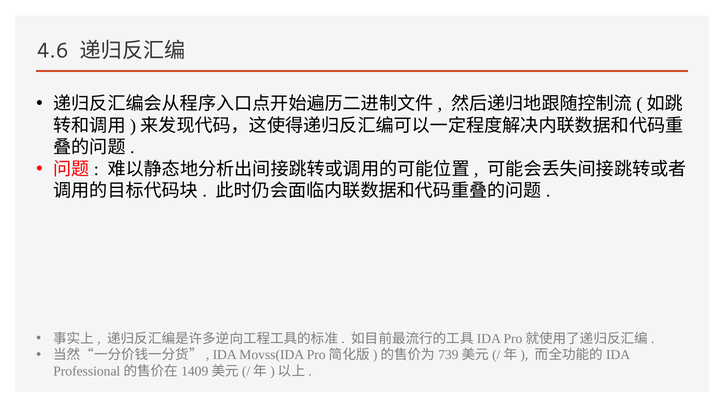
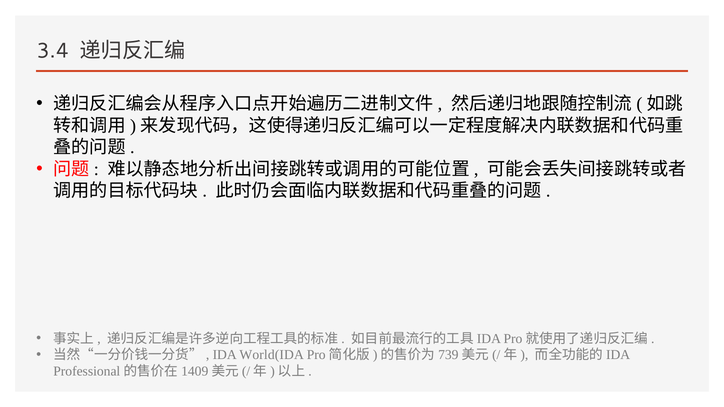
4.6: 4.6 -> 3.4
Movss(IDA: Movss(IDA -> World(IDA
